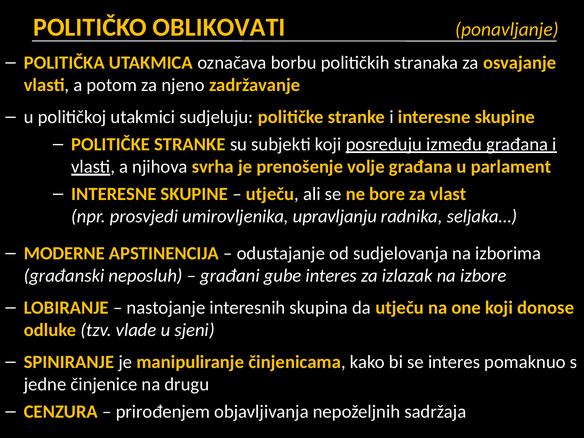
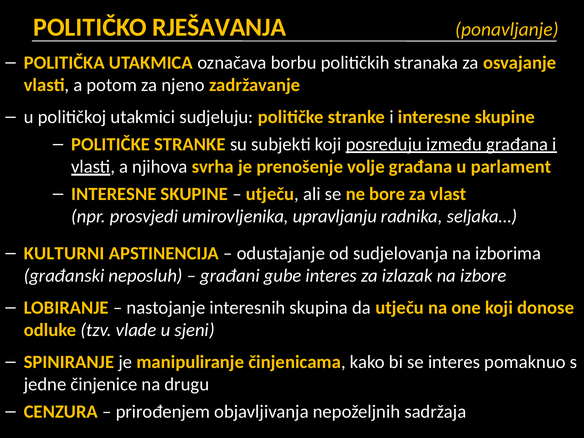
OBLIKOVATI: OBLIKOVATI -> RJEŠAVANJA
MODERNE: MODERNE -> KULTURNI
